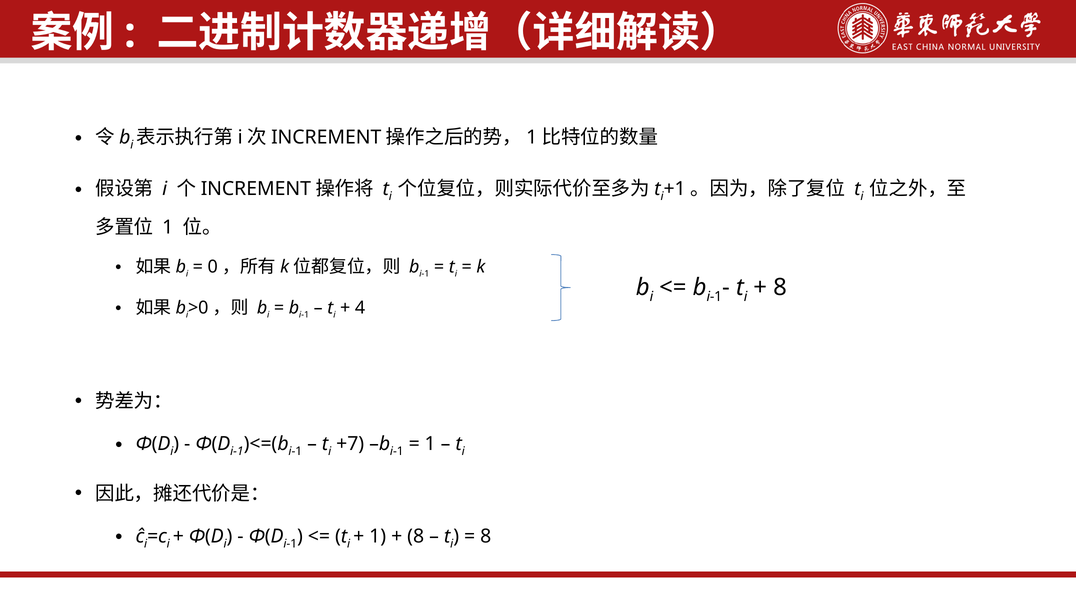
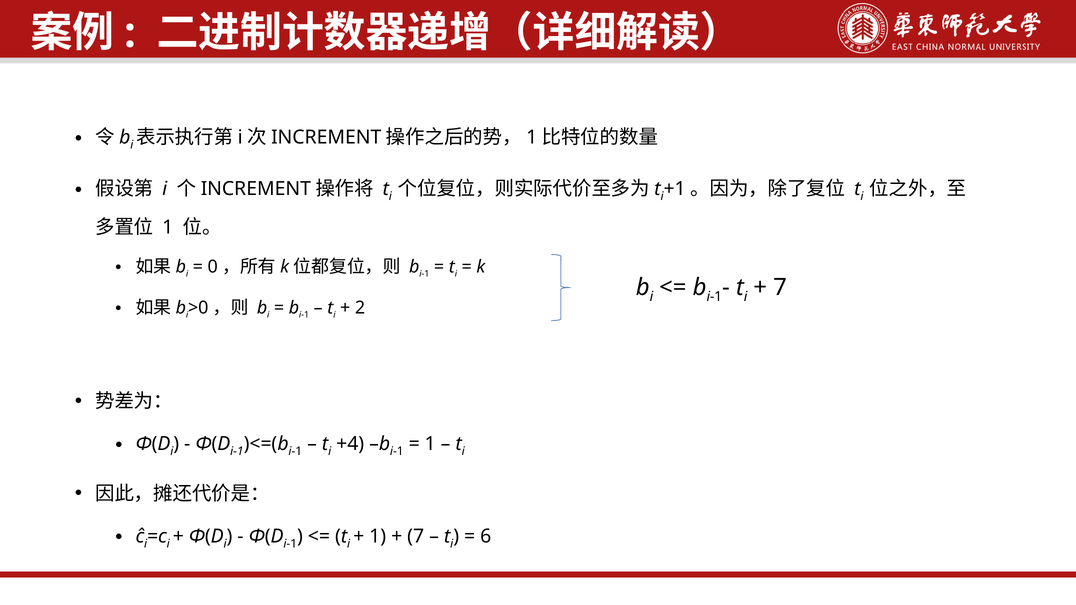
8 at (780, 288): 8 -> 7
4: 4 -> 2
+7: +7 -> +4
8 at (416, 536): 8 -> 7
8 at (486, 536): 8 -> 6
